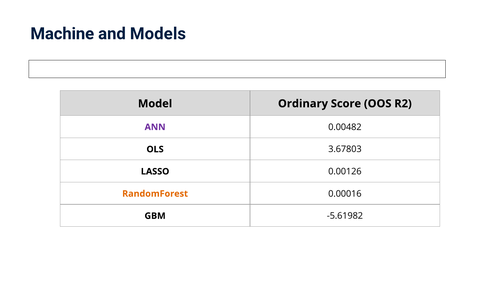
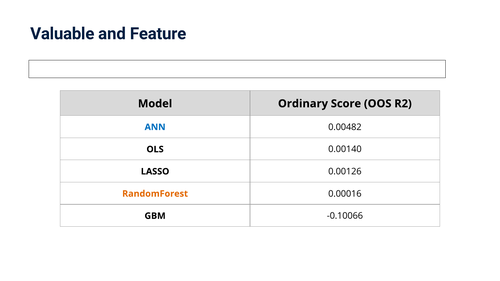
Machine: Machine -> Valuable
Models: Models -> Feature
ANN colour: purple -> blue
3.67803: 3.67803 -> 0.00140
-5.61982: -5.61982 -> -0.10066
